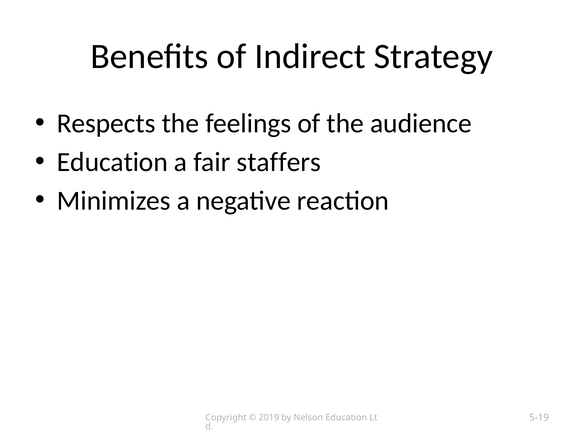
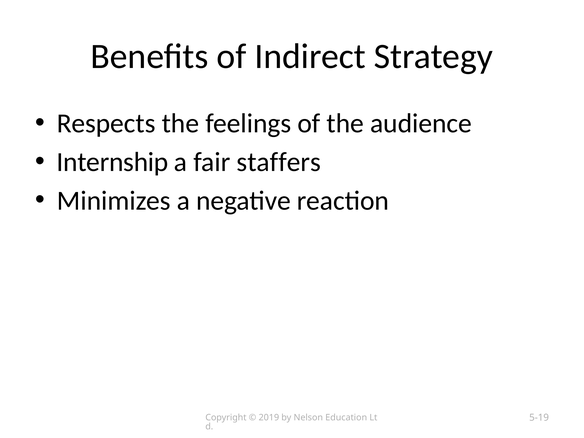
Education at (112, 162): Education -> Internship
